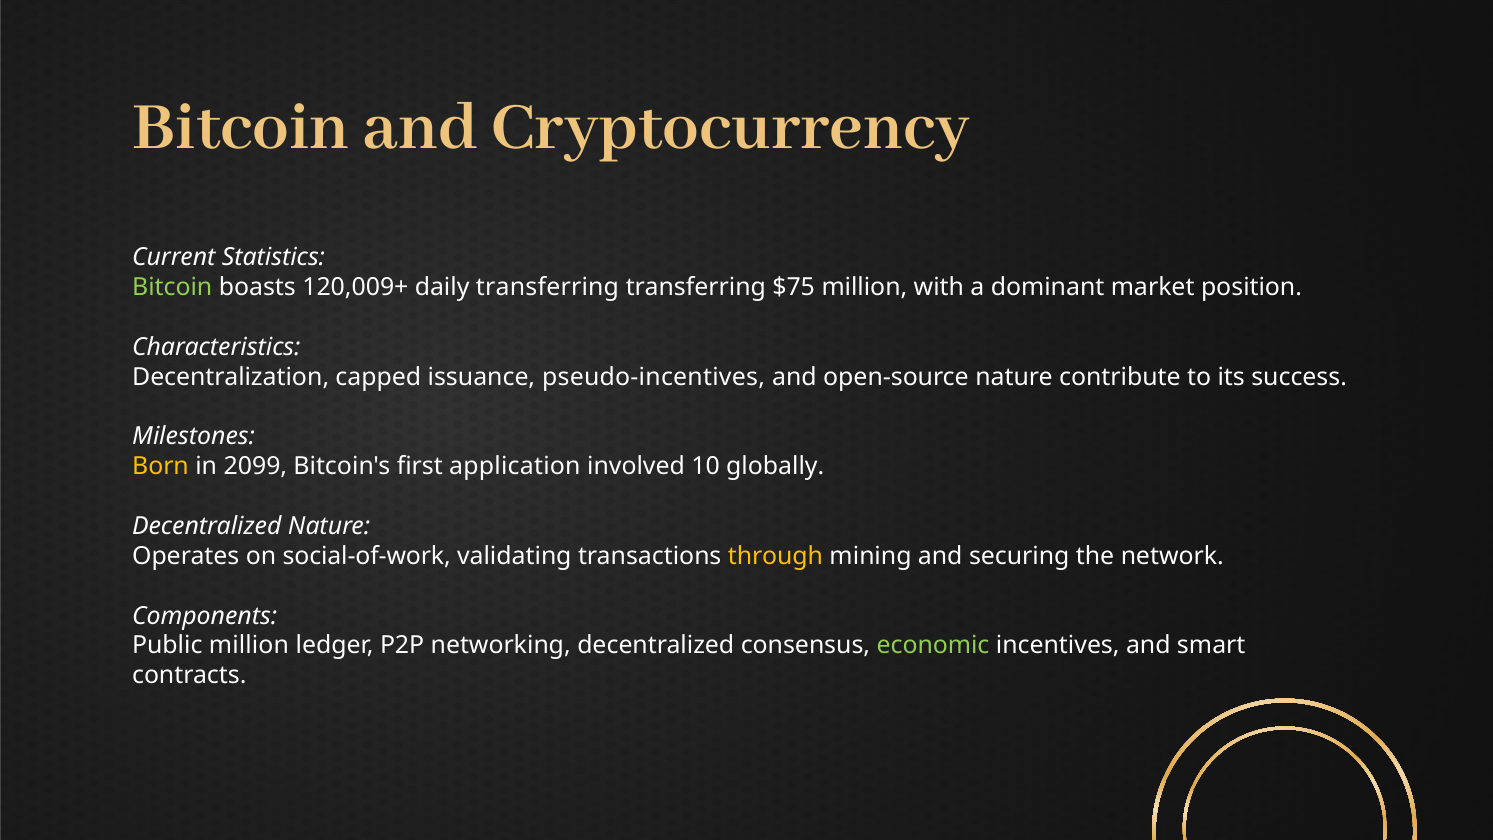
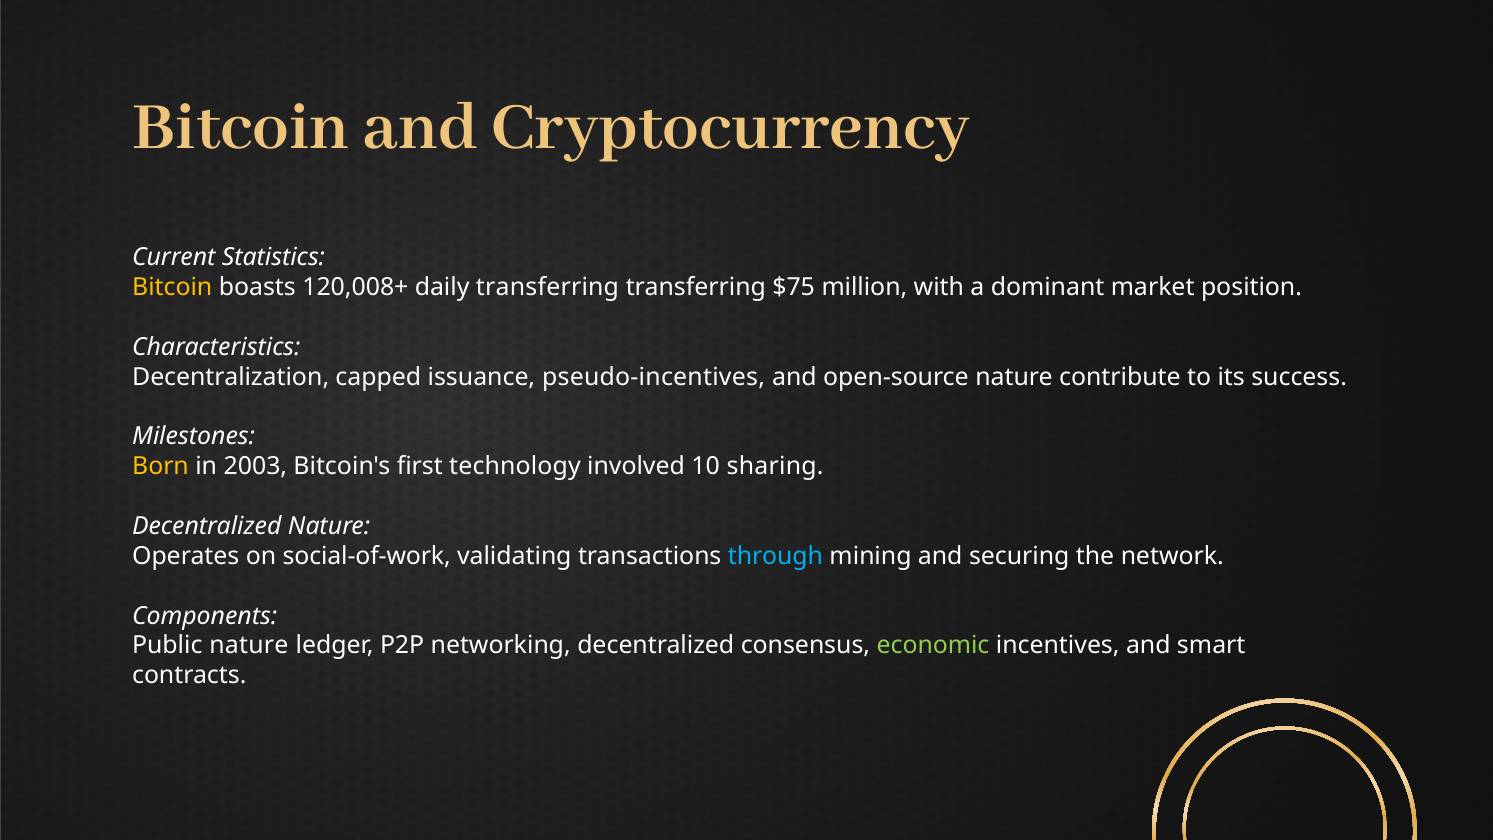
Bitcoin at (172, 287) colour: light green -> yellow
120,009+: 120,009+ -> 120,008+
2099: 2099 -> 2003
application: application -> technology
globally: globally -> sharing
through colour: yellow -> light blue
Public million: million -> nature
